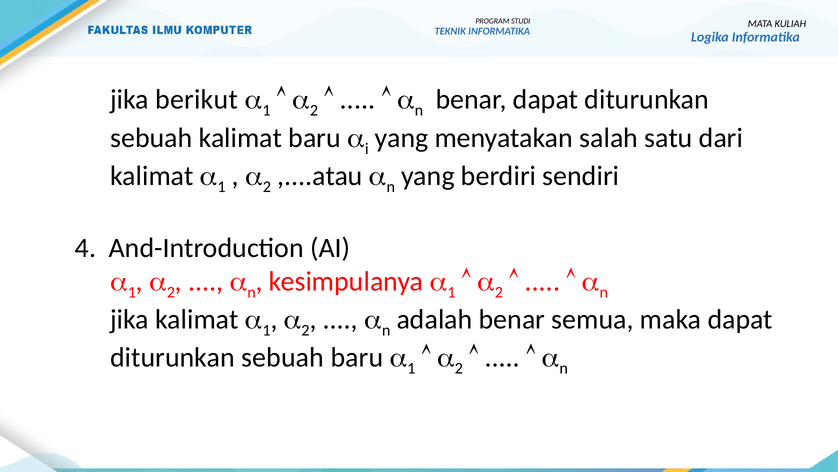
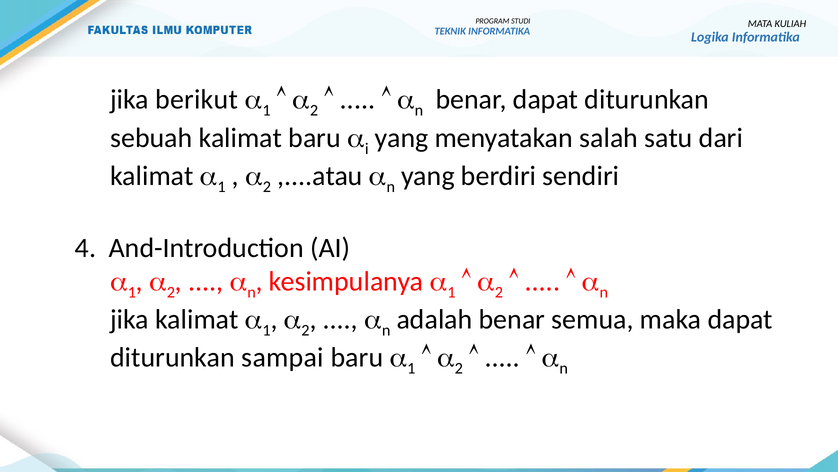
sebuah at (283, 357): sebuah -> sampai
